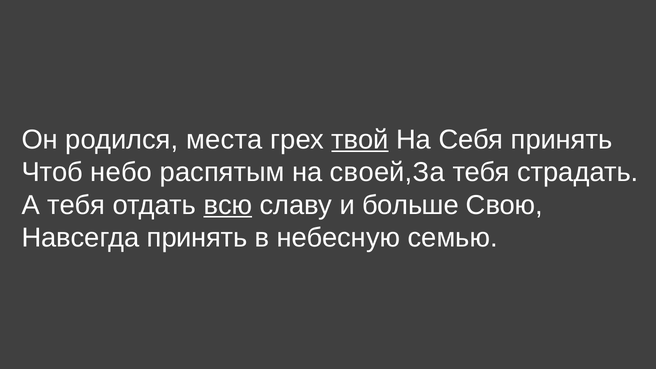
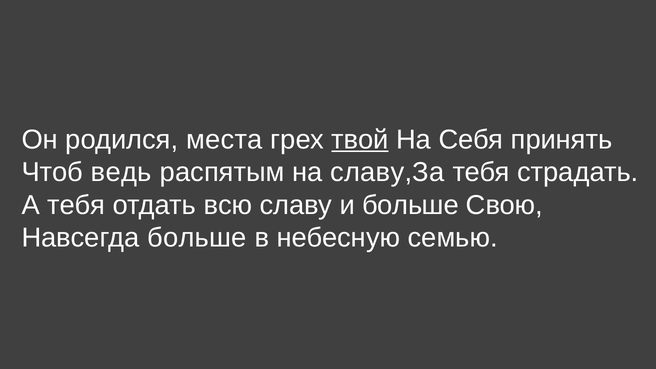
небо: небо -> ведь
своей,За: своей,За -> славу,За
всю underline: present -> none
Навсегда принять: принять -> больше
